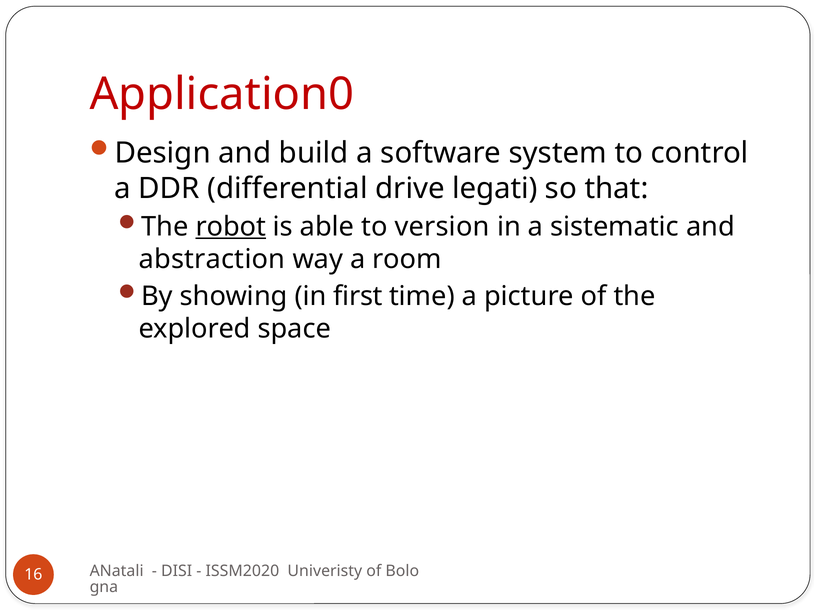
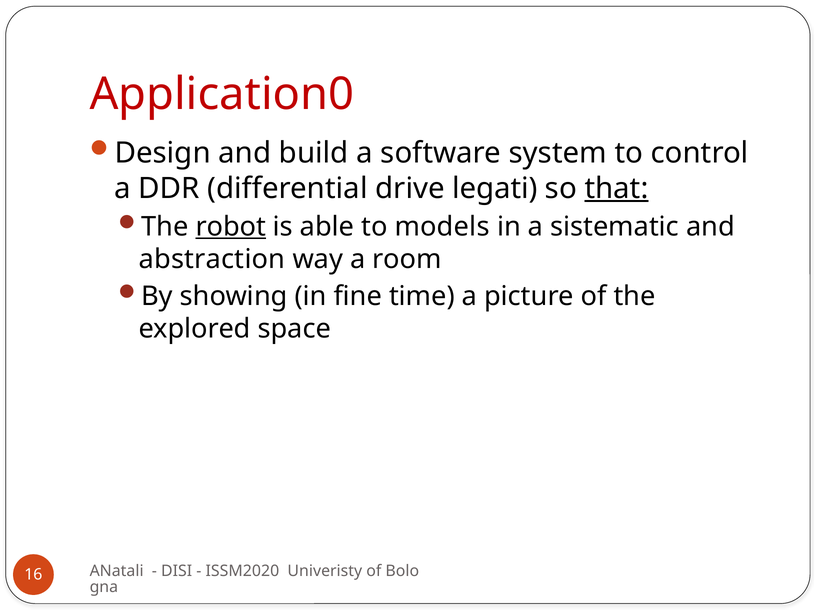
that underline: none -> present
version: version -> models
first: first -> fine
